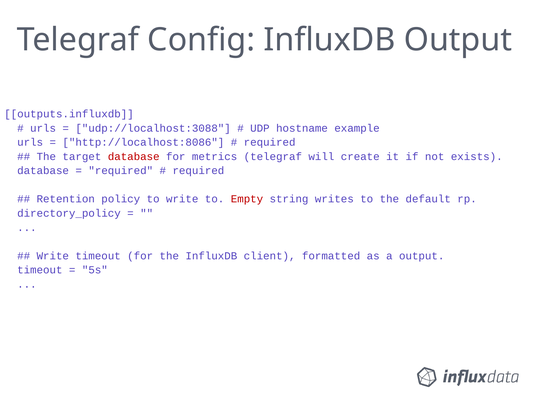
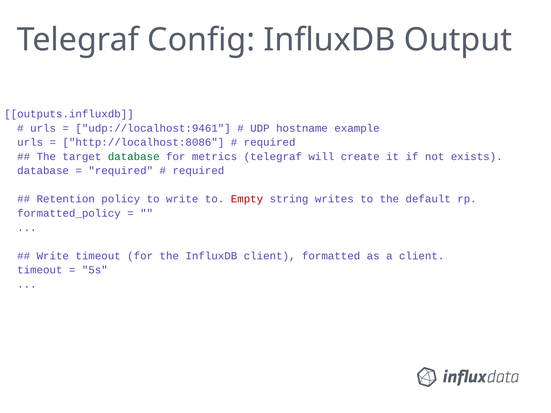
udp://localhost:3088: udp://localhost:3088 -> udp://localhost:9461
database at (134, 157) colour: red -> green
directory_policy: directory_policy -> formatted_policy
a output: output -> client
